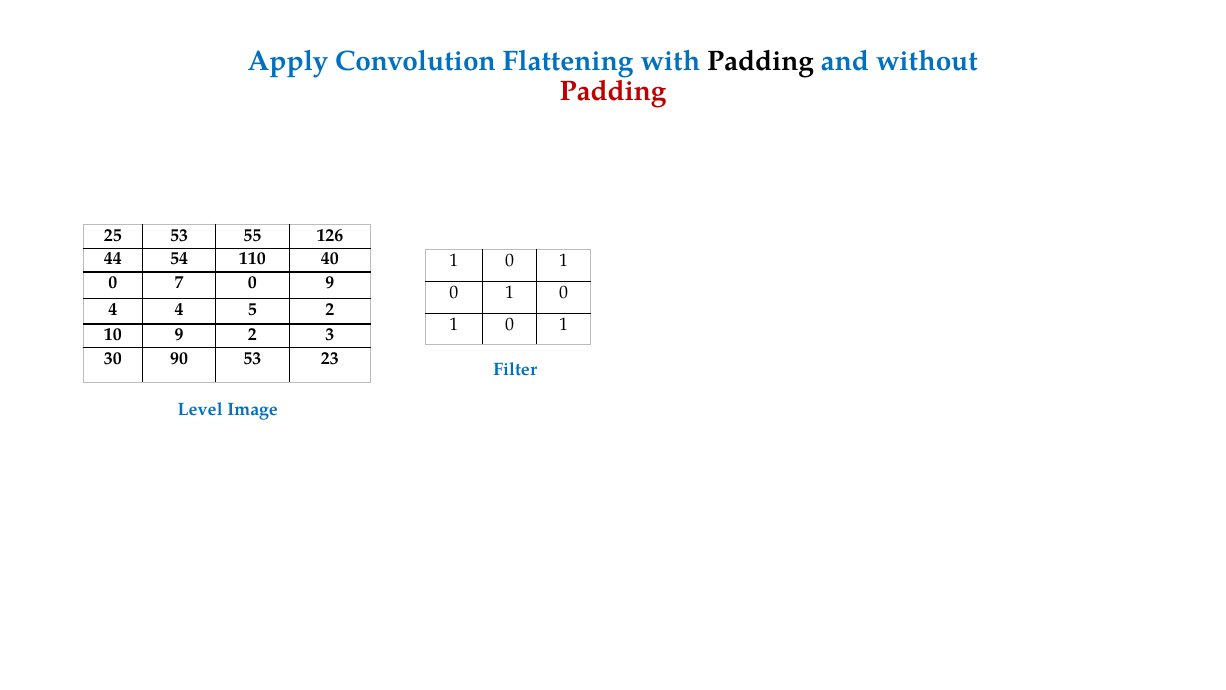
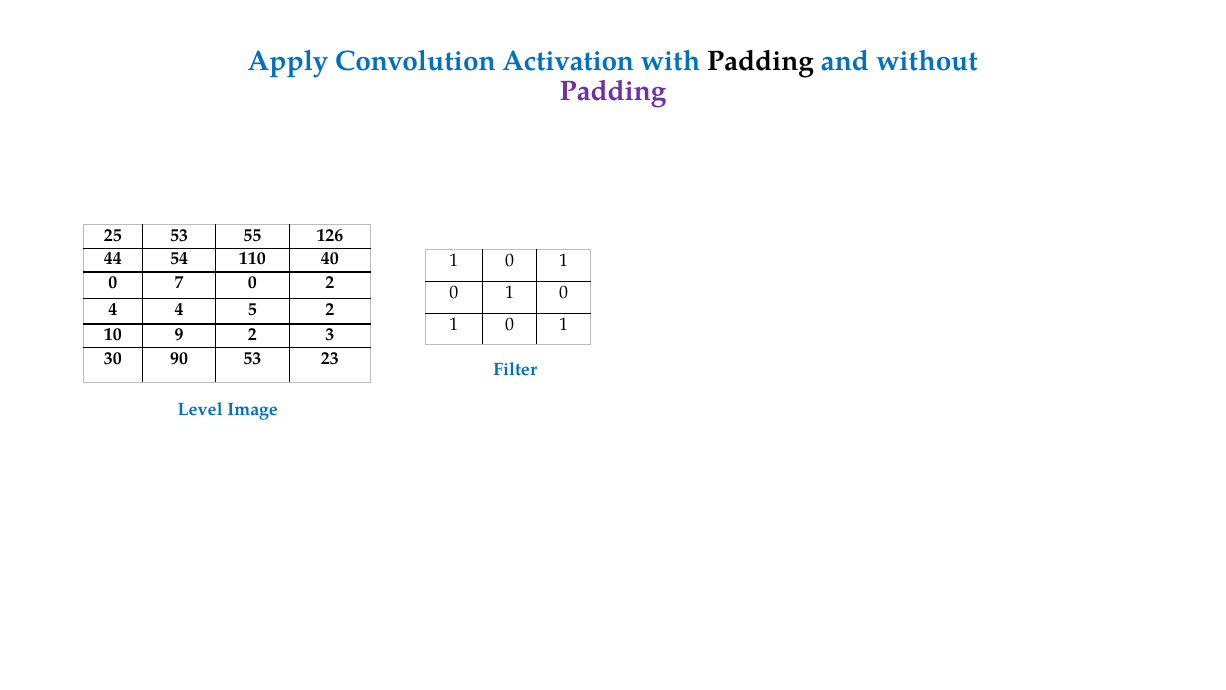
Flattening: Flattening -> Activation
Padding at (613, 92) colour: red -> purple
0 9: 9 -> 2
